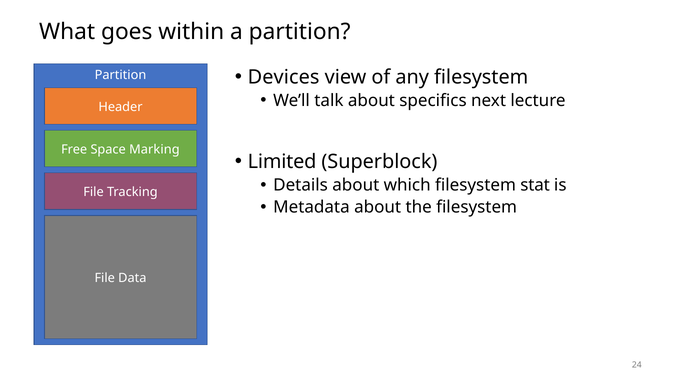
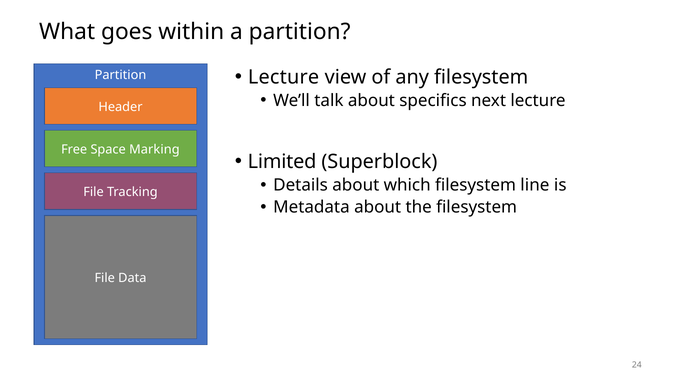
Devices at (284, 77): Devices -> Lecture
stat: stat -> line
